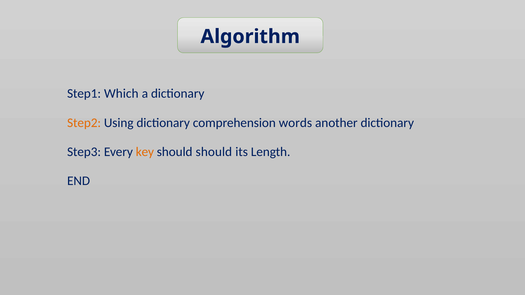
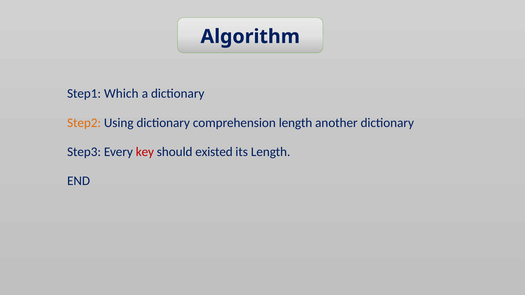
comprehension words: words -> length
key colour: orange -> red
should should: should -> existed
